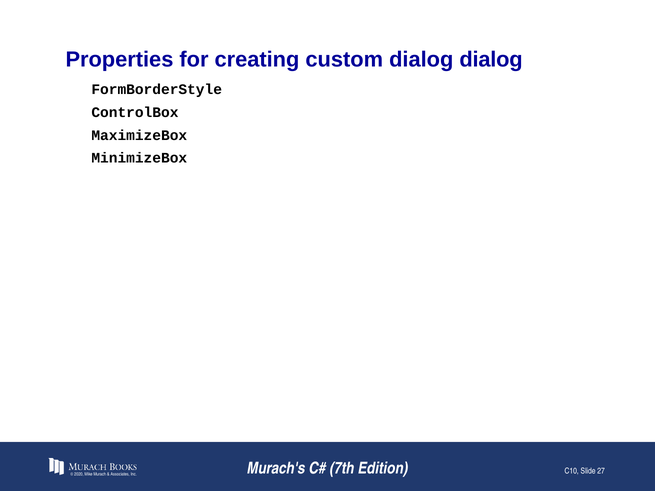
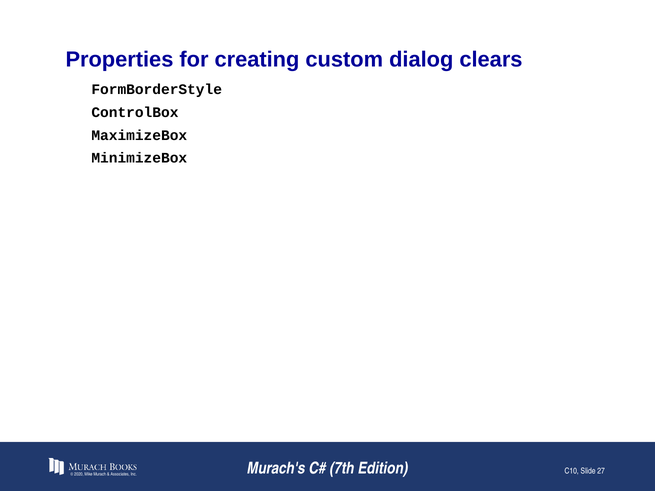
dialog dialog: dialog -> clears
